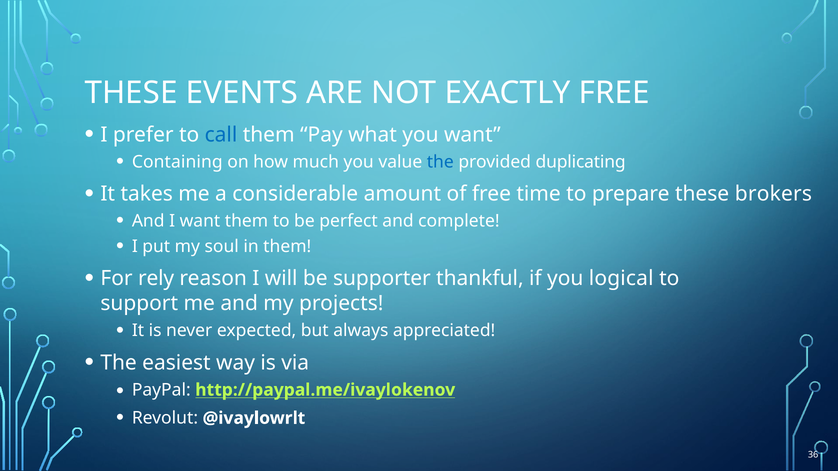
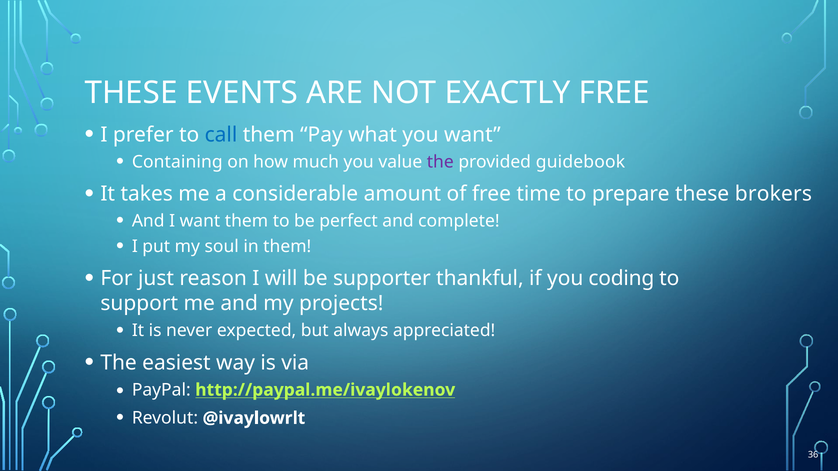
the at (440, 162) colour: blue -> purple
duplicating: duplicating -> guidebook
rely: rely -> just
logical: logical -> coding
